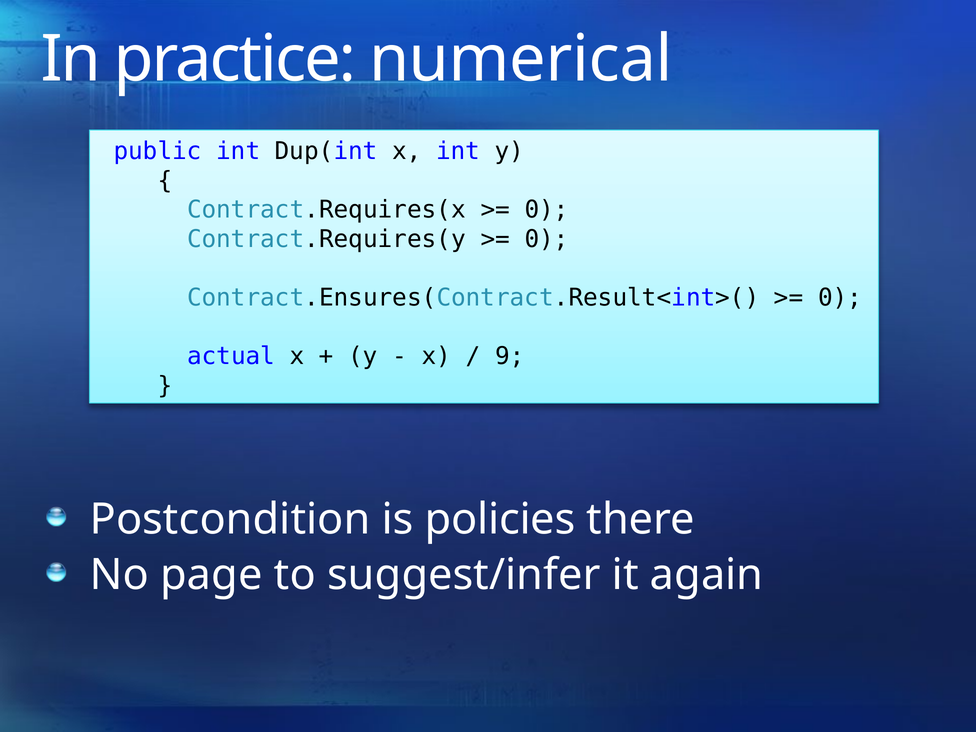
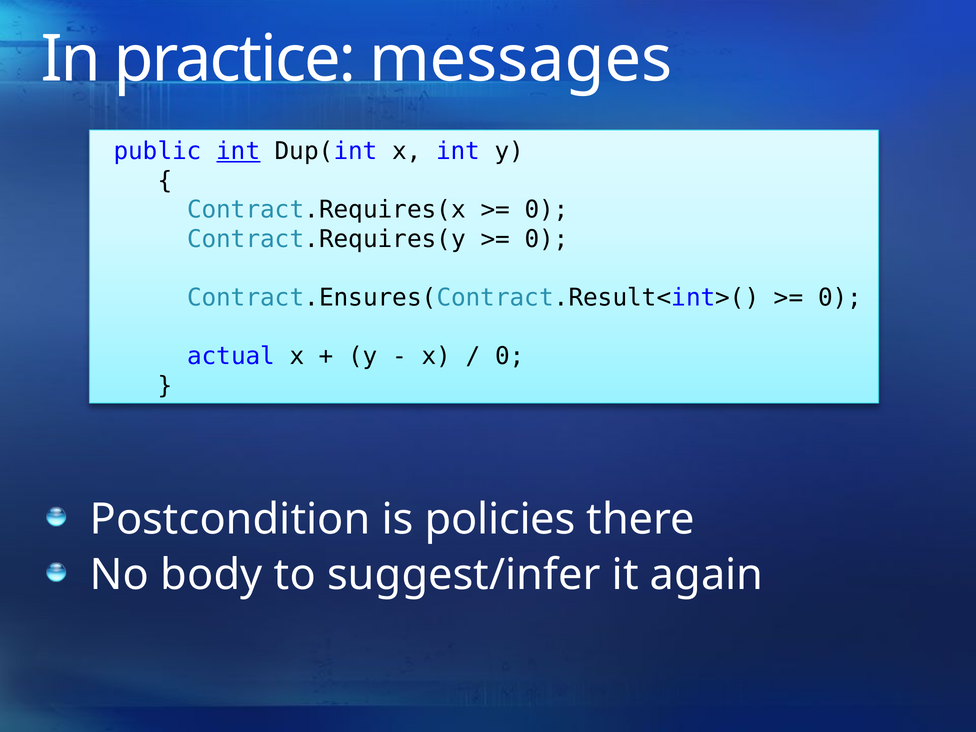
numerical: numerical -> messages
int at (238, 151) underline: none -> present
9 at (510, 356): 9 -> 0
page: page -> body
